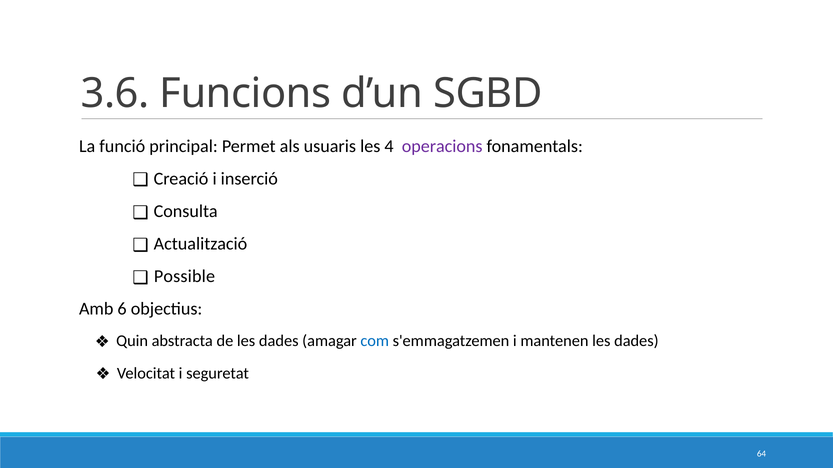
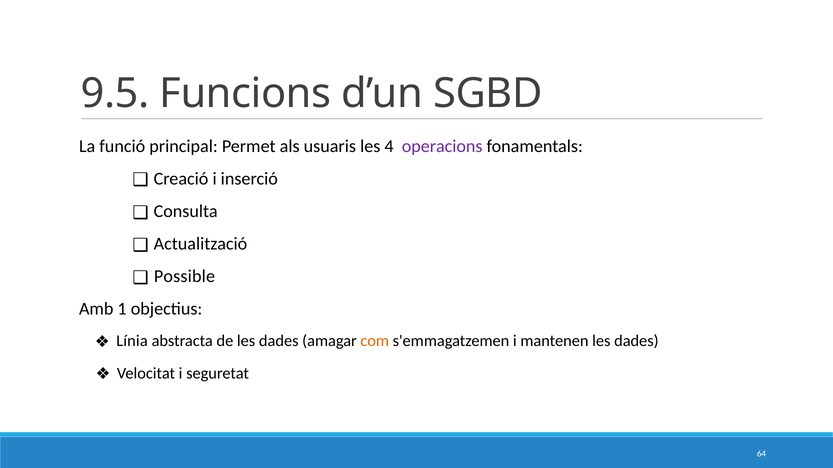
3.6: 3.6 -> 9.5
6: 6 -> 1
Quin: Quin -> Línia
com colour: blue -> orange
